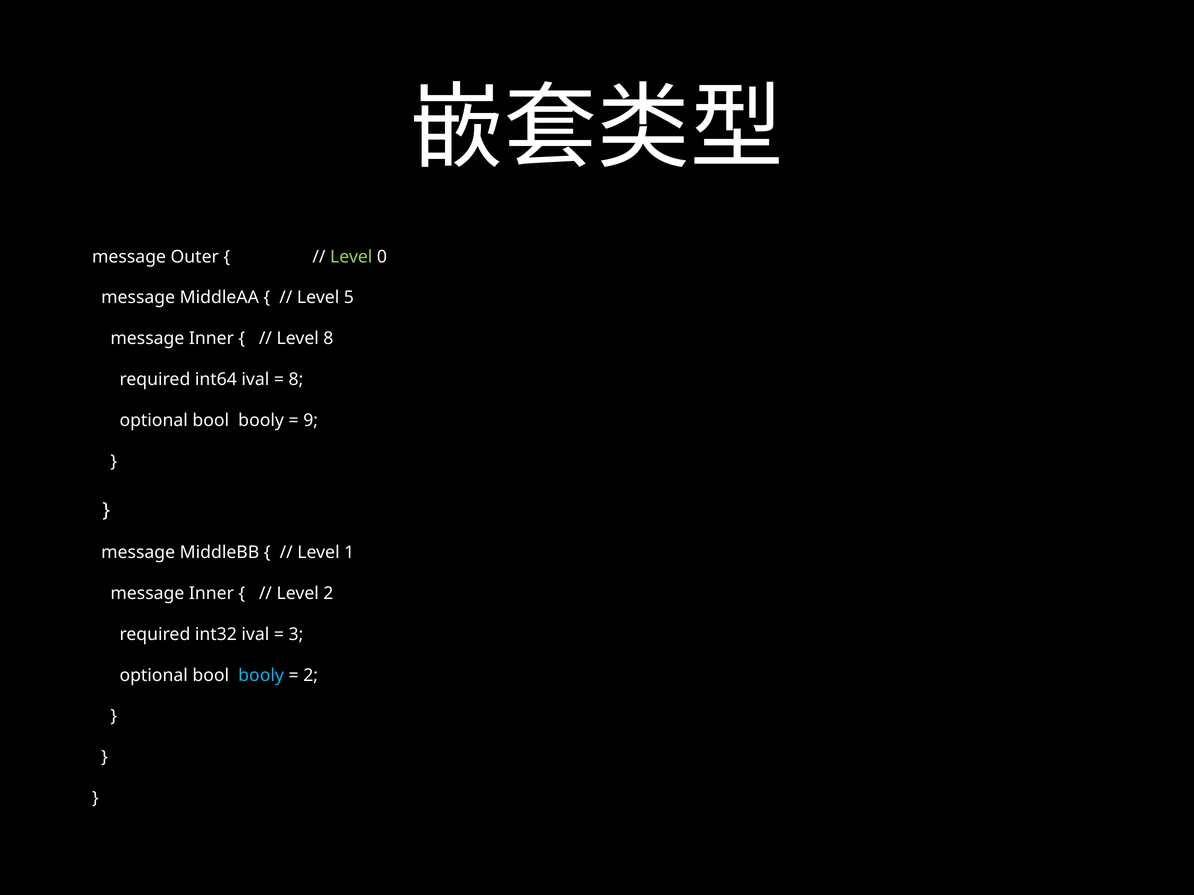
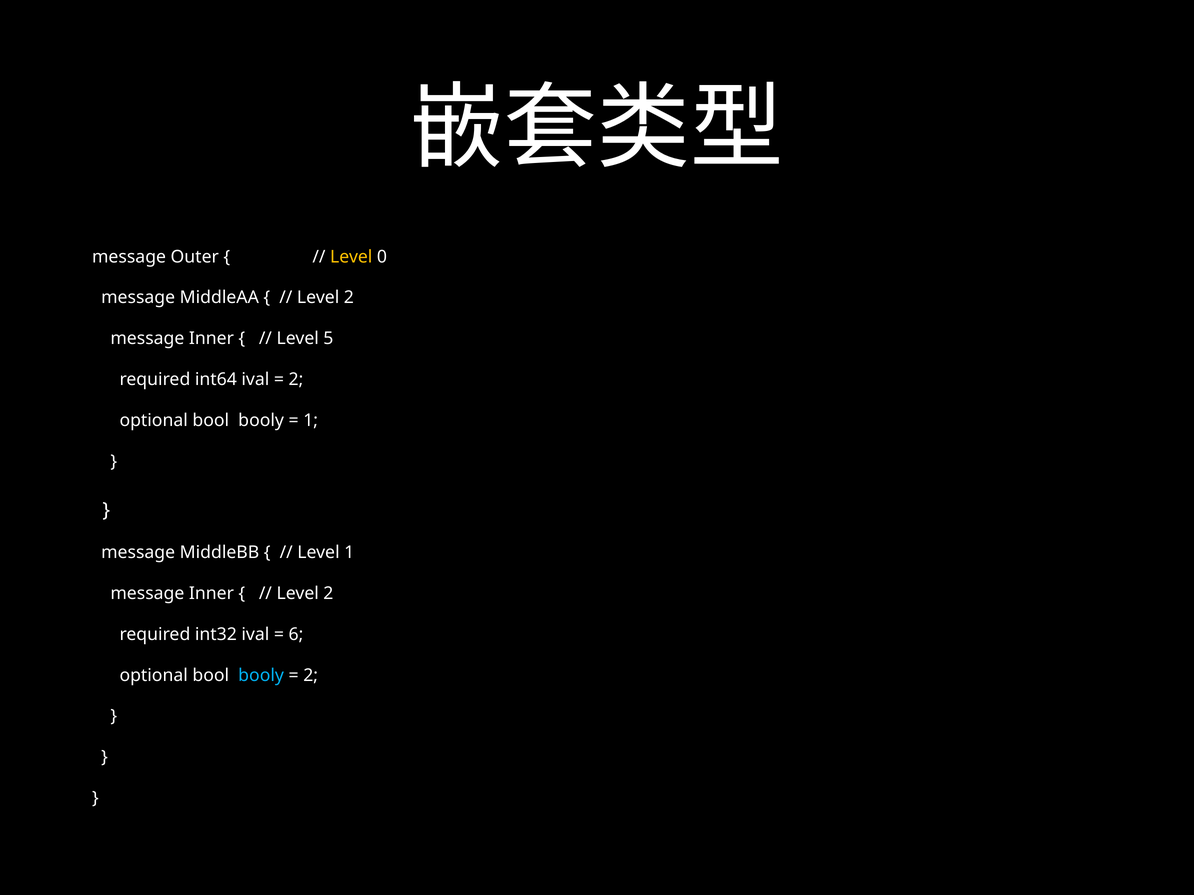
Level at (351, 257) colour: light green -> yellow
5 at (349, 298): 5 -> 2
Level 8: 8 -> 5
8 at (296, 380): 8 -> 2
9 at (311, 421): 9 -> 1
3: 3 -> 6
